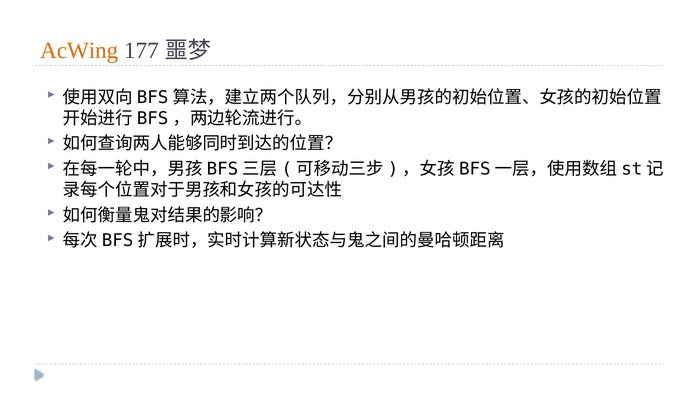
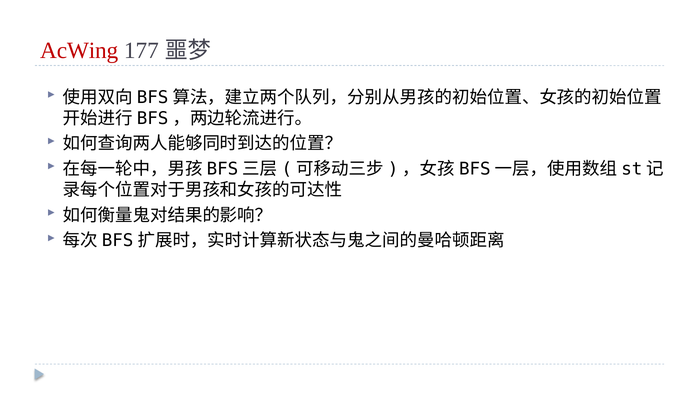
AcWing colour: orange -> red
